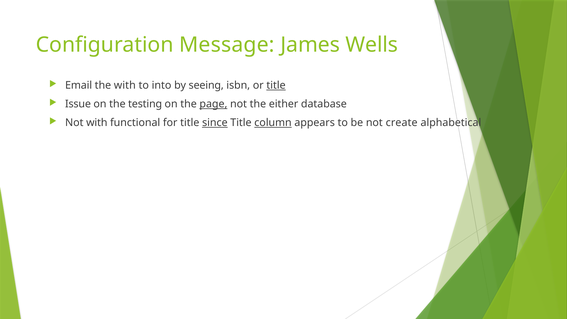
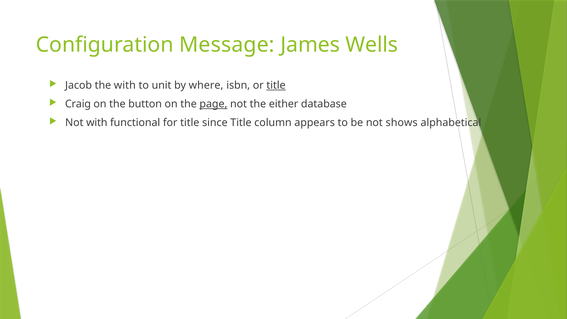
Email: Email -> Jacob
into: into -> unit
seeing: seeing -> where
Issue: Issue -> Craig
testing: testing -> button
since underline: present -> none
column underline: present -> none
create: create -> shows
